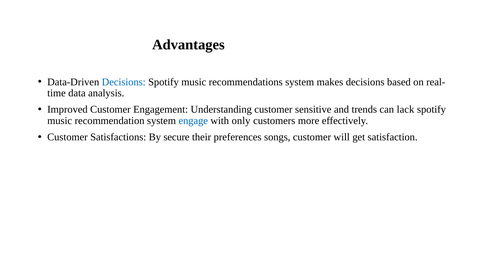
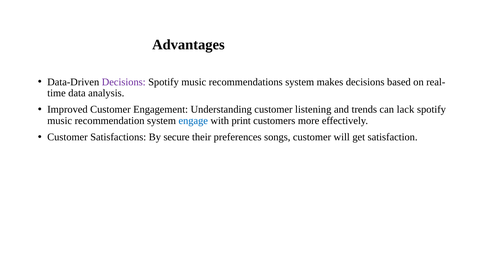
Decisions at (124, 82) colour: blue -> purple
sensitive: sensitive -> listening
only: only -> print
